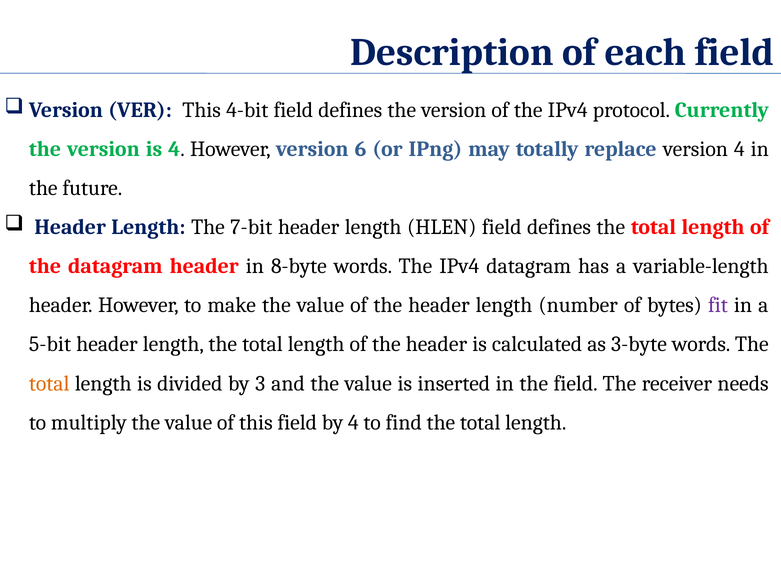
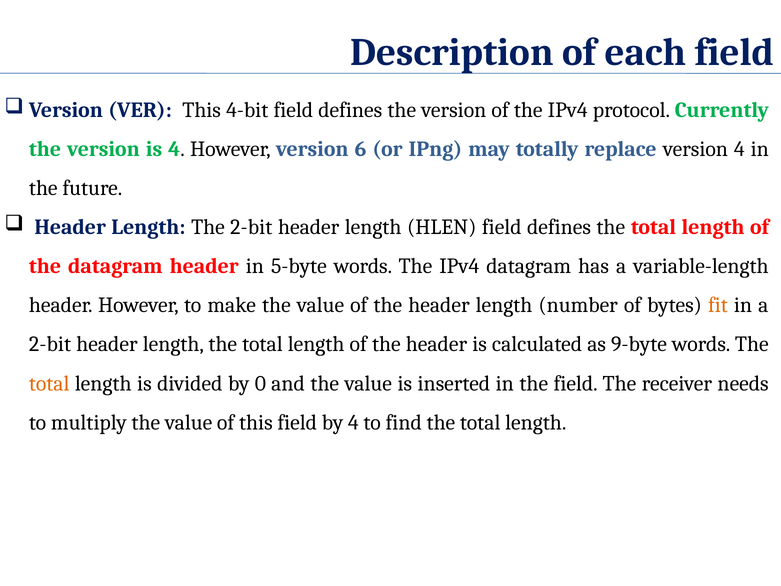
The 7-bit: 7-bit -> 2-bit
8-byte: 8-byte -> 5-byte
fit colour: purple -> orange
5-bit at (50, 344): 5-bit -> 2-bit
3-byte: 3-byte -> 9-byte
3: 3 -> 0
